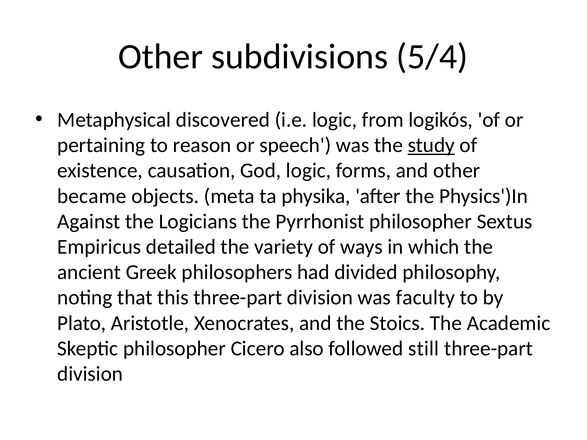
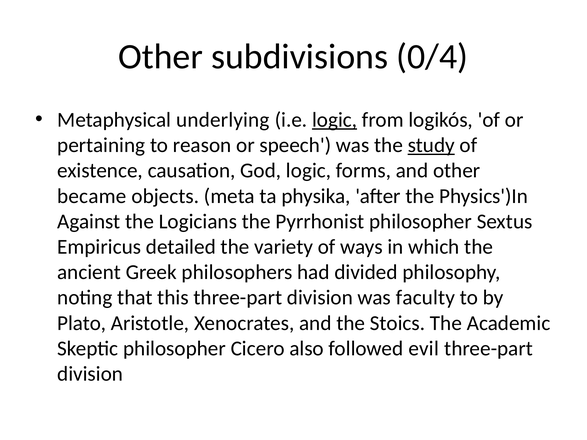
5/4: 5/4 -> 0/4
discovered: discovered -> underlying
logic at (335, 120) underline: none -> present
still: still -> evil
